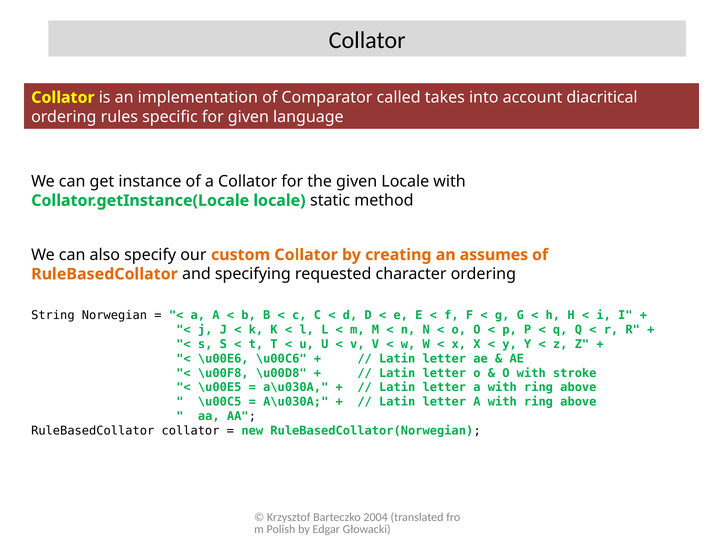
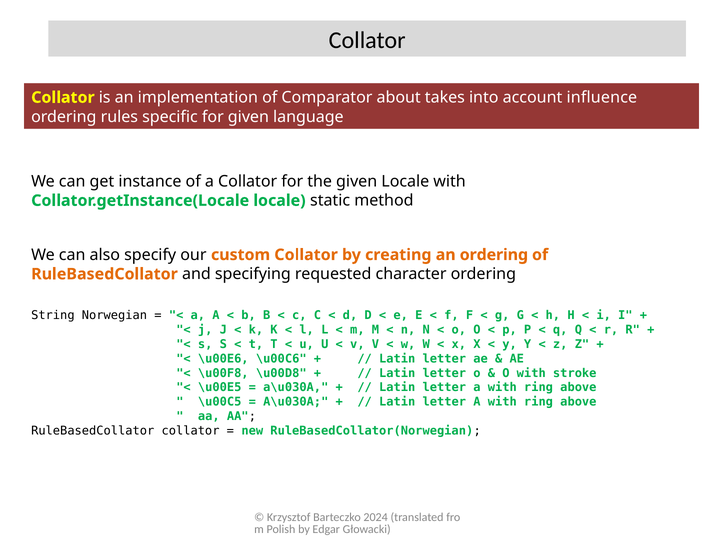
called: called -> about
diacritical: diacritical -> influence
an assumes: assumes -> ordering
2004: 2004 -> 2024
